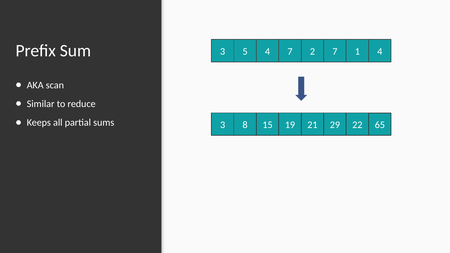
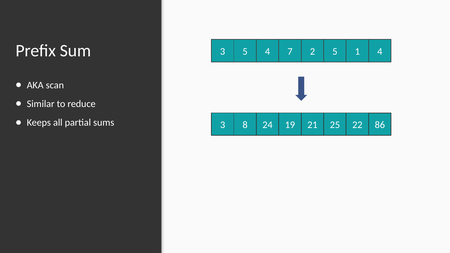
2 7: 7 -> 5
15: 15 -> 24
29: 29 -> 25
65: 65 -> 86
